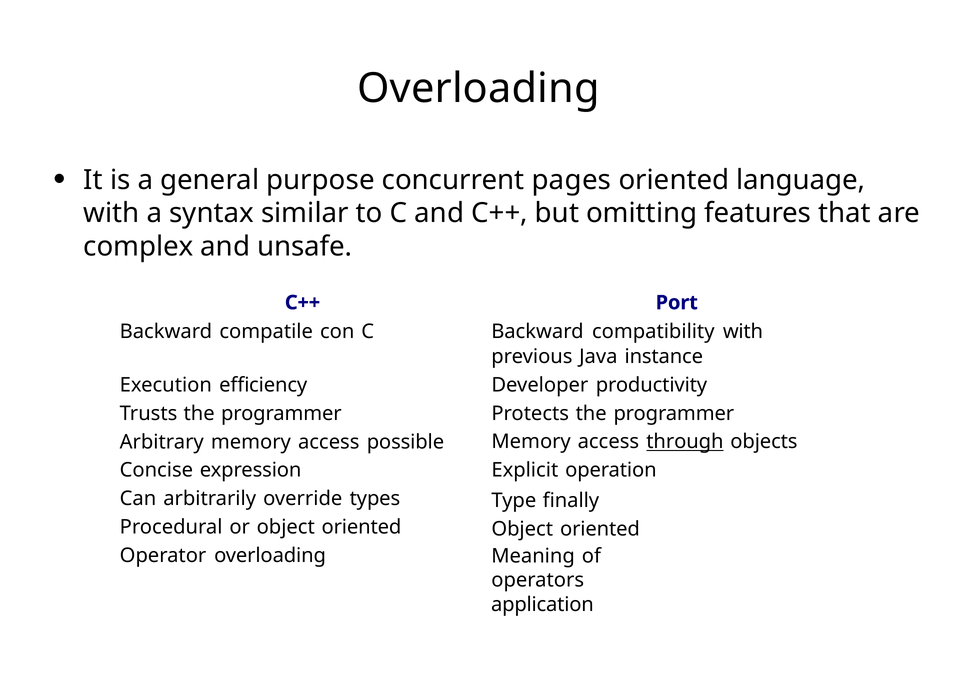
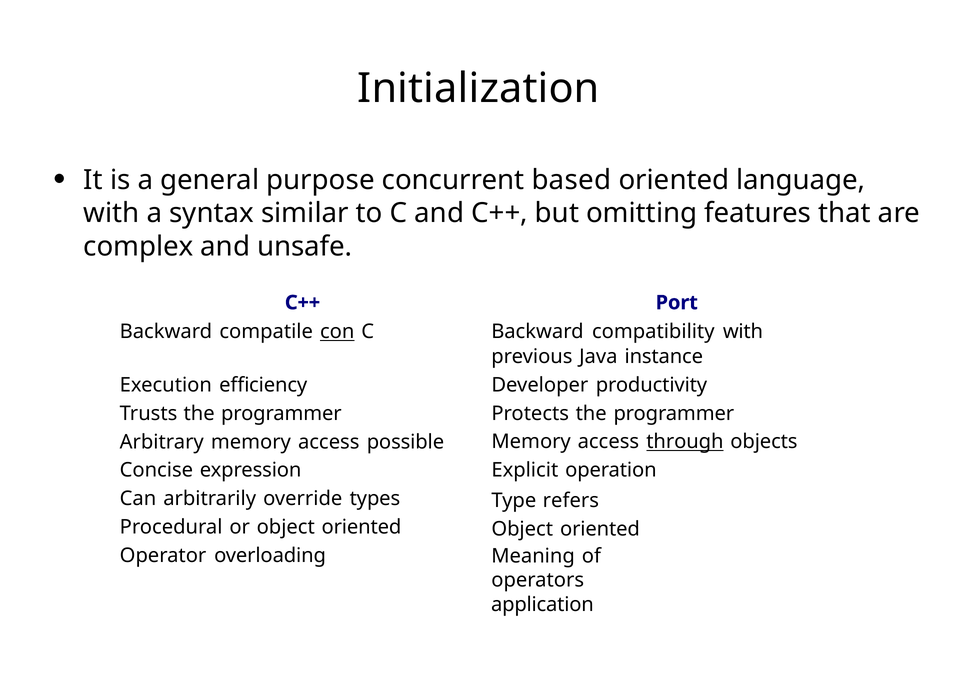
Overloading at (479, 88): Overloading -> Initialization
pages: pages -> based
con underline: none -> present
finally: finally -> refers
